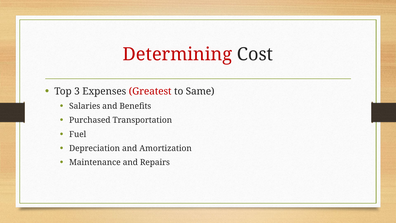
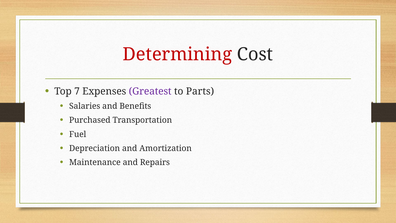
3: 3 -> 7
Greatest colour: red -> purple
Same: Same -> Parts
